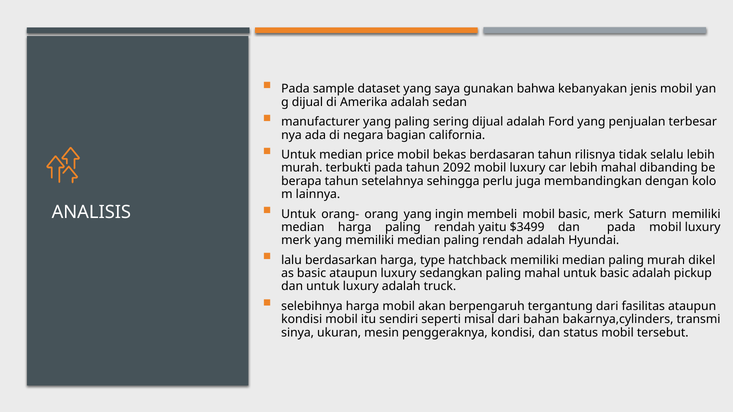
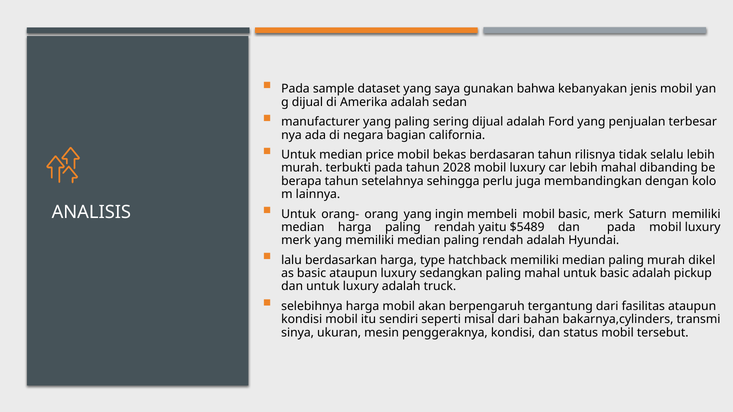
2092: 2092 -> 2028
$3499: $3499 -> $5489
